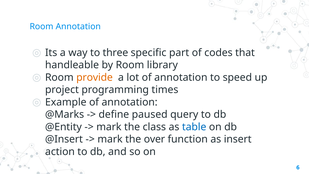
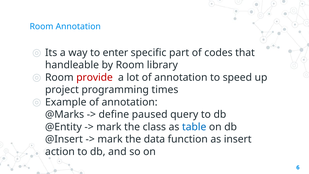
three: three -> enter
provide colour: orange -> red
over: over -> data
